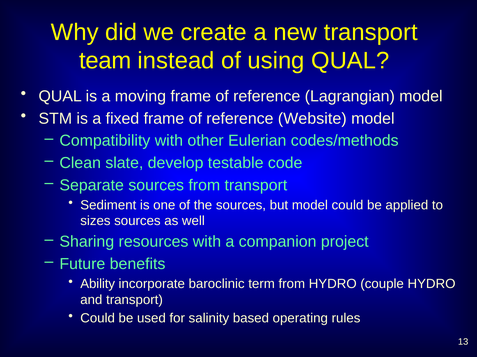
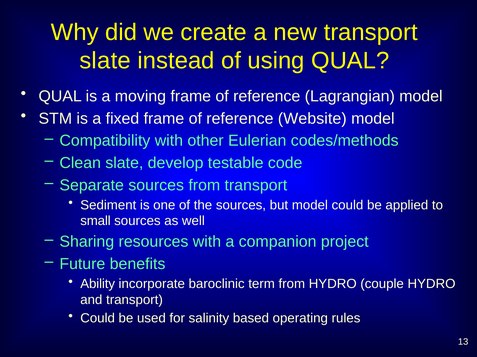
team at (105, 61): team -> slate
sizes: sizes -> small
